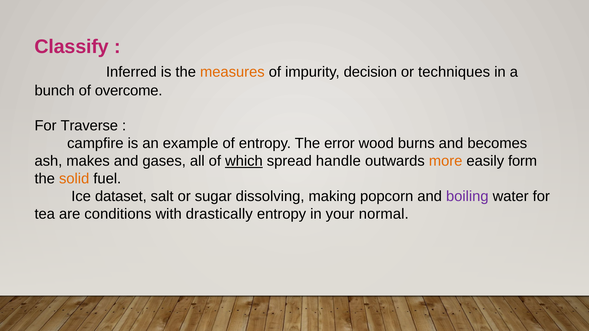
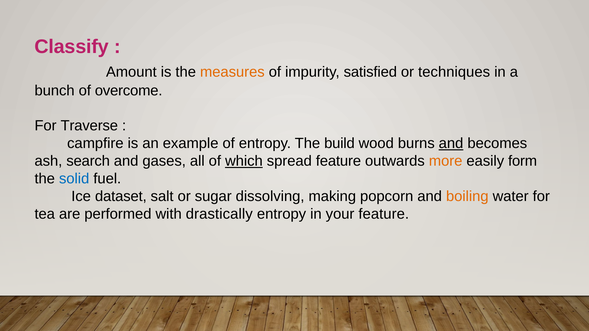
Inferred: Inferred -> Amount
decision: decision -> satisfied
error: error -> build
and at (451, 144) underline: none -> present
makes: makes -> search
spread handle: handle -> feature
solid colour: orange -> blue
boiling colour: purple -> orange
conditions: conditions -> performed
your normal: normal -> feature
